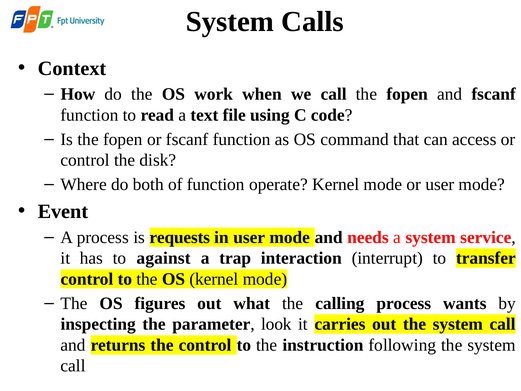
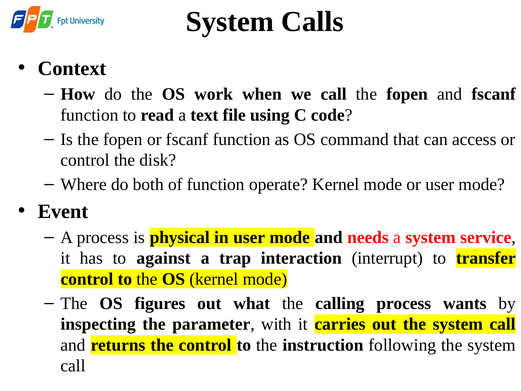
requests: requests -> physical
look: look -> with
